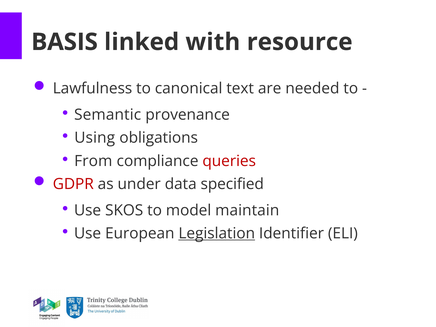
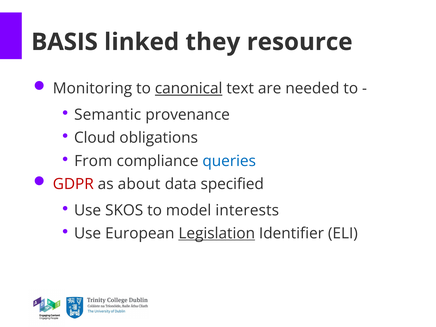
with: with -> they
Lawfulness: Lawfulness -> Monitoring
canonical underline: none -> present
Using: Using -> Cloud
queries colour: red -> blue
under: under -> about
maintain: maintain -> interests
